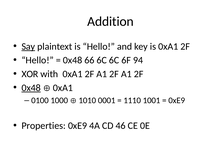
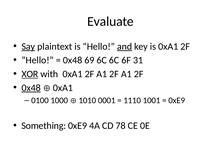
Addition: Addition -> Evaluate
and underline: none -> present
66: 66 -> 69
94: 94 -> 31
XOR underline: none -> present
Properties: Properties -> Something
46: 46 -> 78
